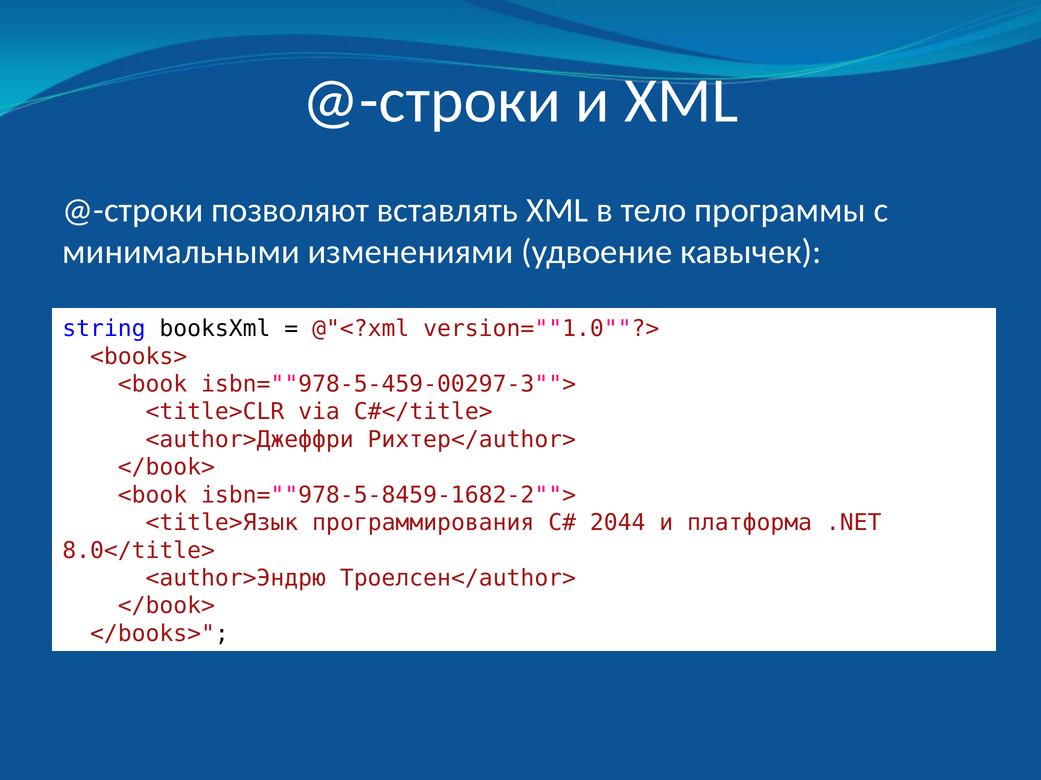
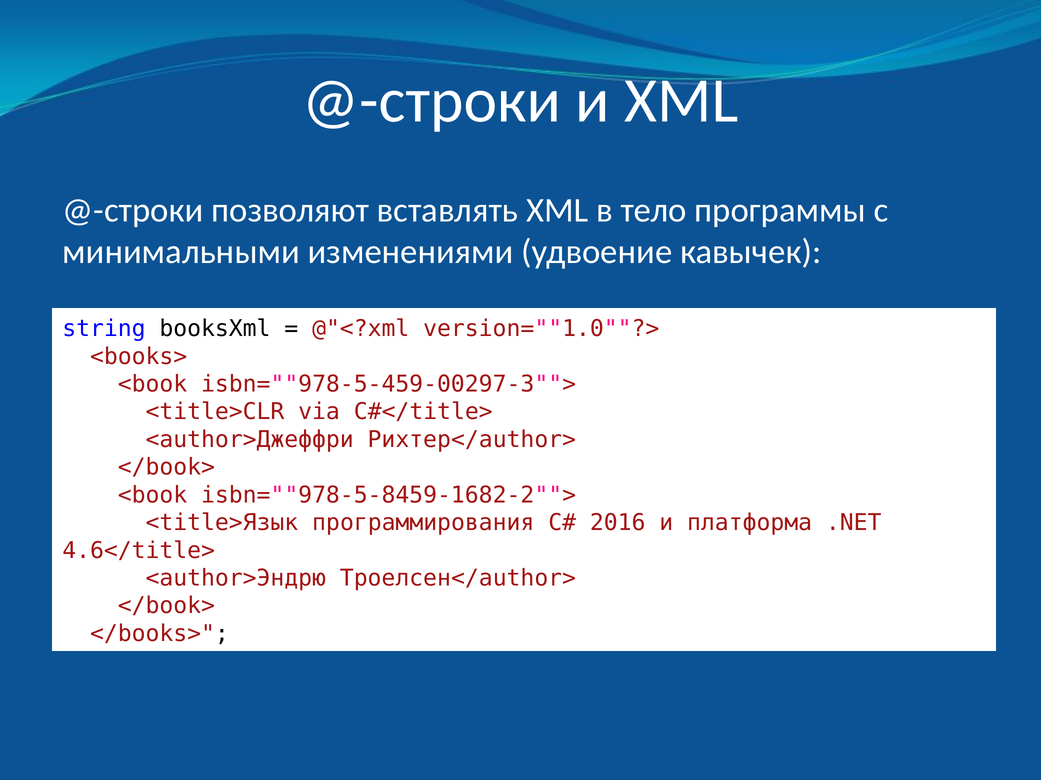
2044: 2044 -> 2016
8.0</title>: 8.0</title> -> 4.6</title>
